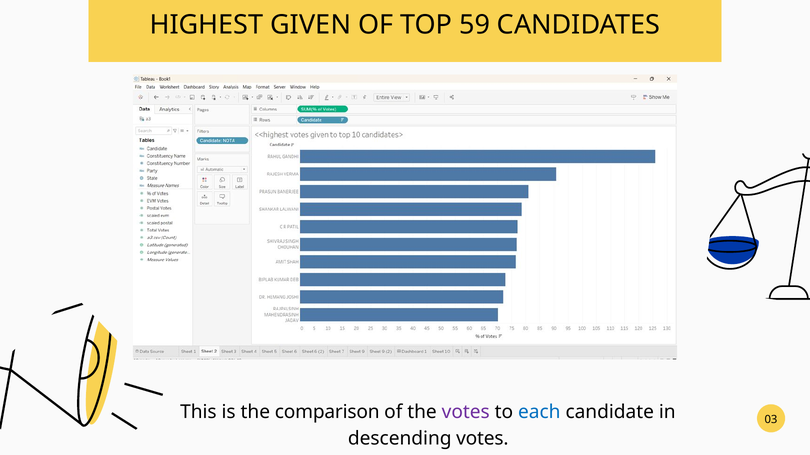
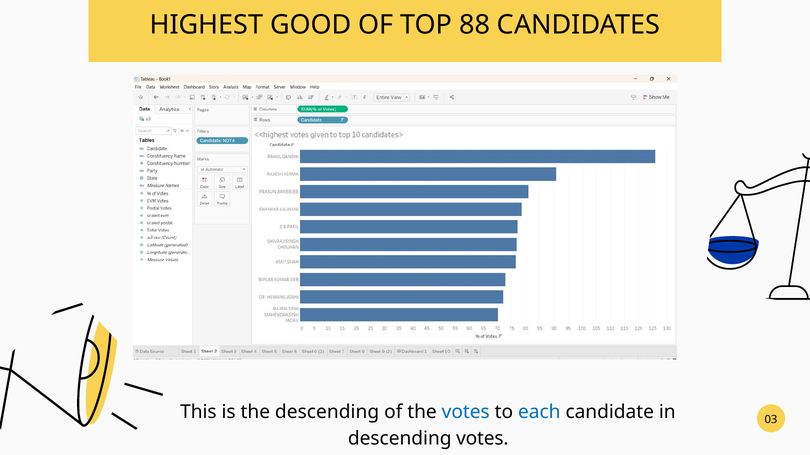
GIVEN: GIVEN -> GOOD
59: 59 -> 88
the comparison: comparison -> descending
votes at (466, 412) colour: purple -> blue
